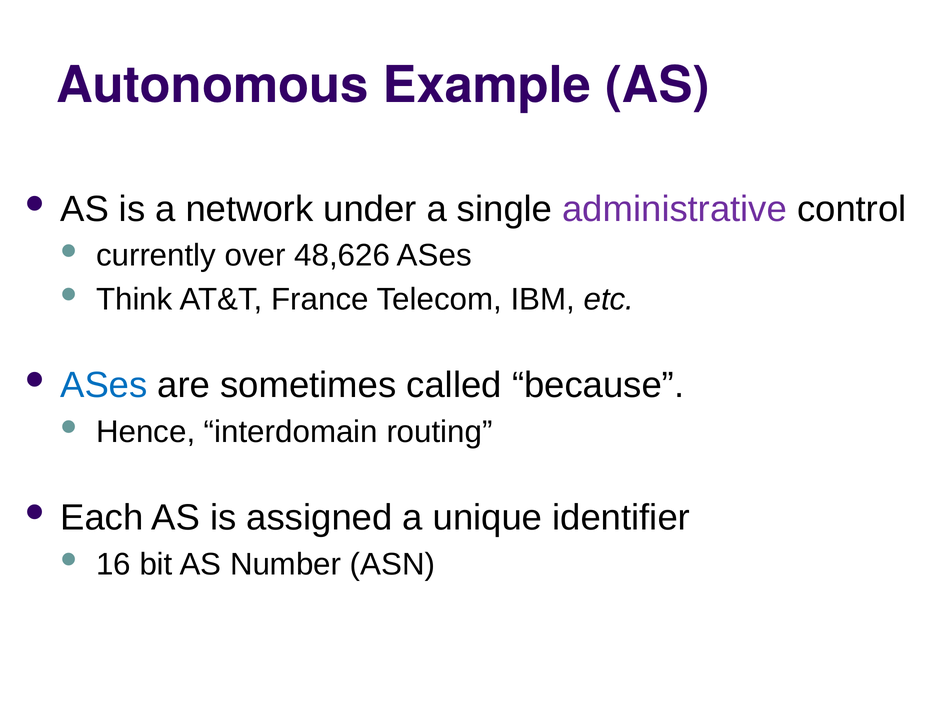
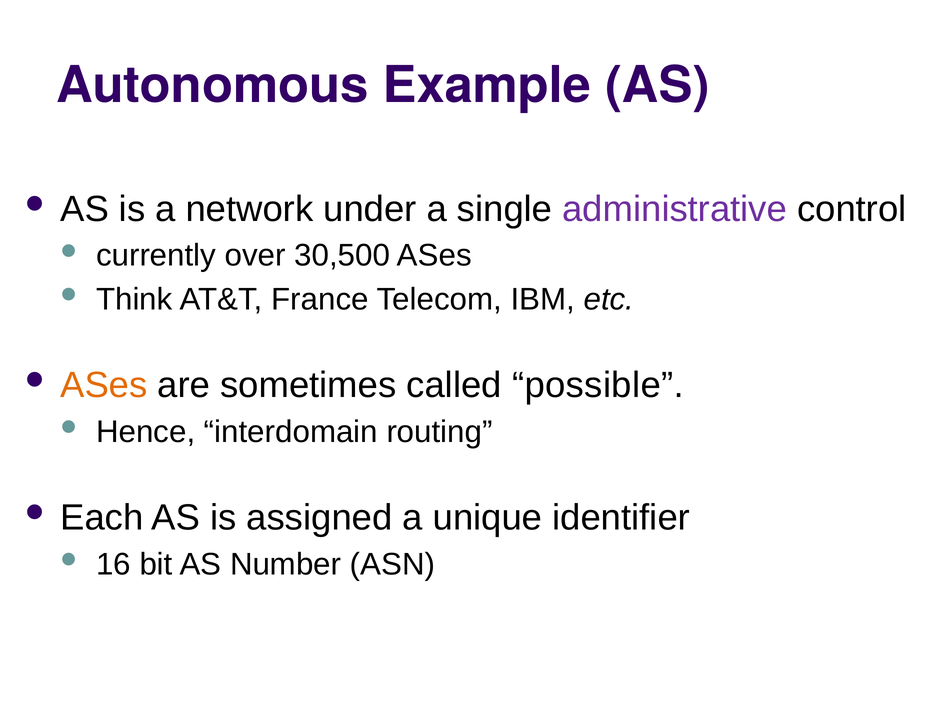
48,626: 48,626 -> 30,500
ASes at (104, 385) colour: blue -> orange
because: because -> possible
